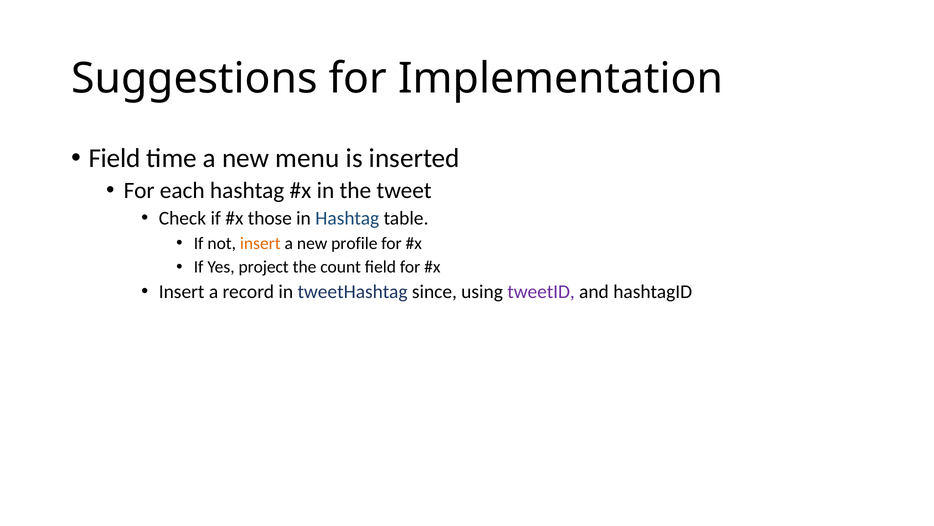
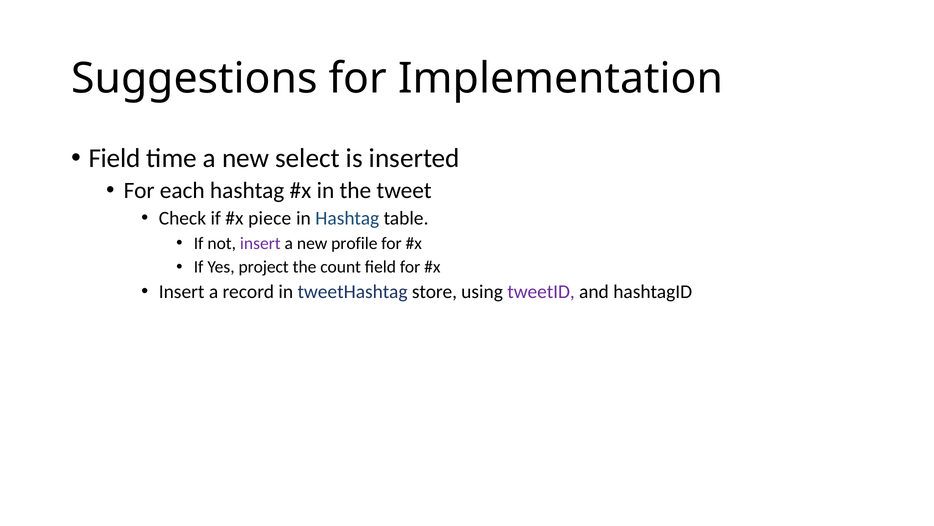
menu: menu -> select
those: those -> piece
insert at (260, 243) colour: orange -> purple
since: since -> store
